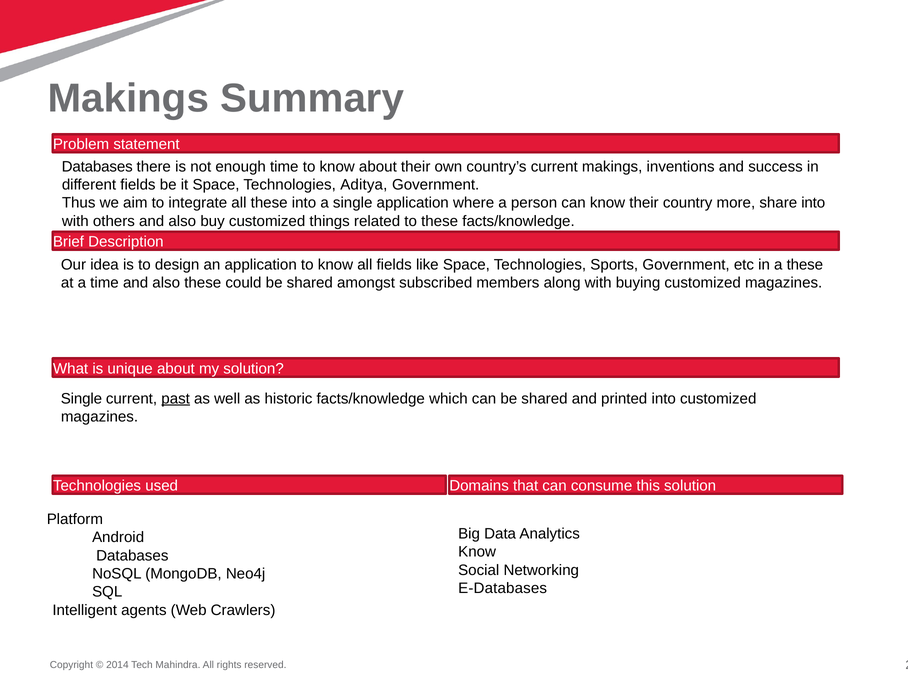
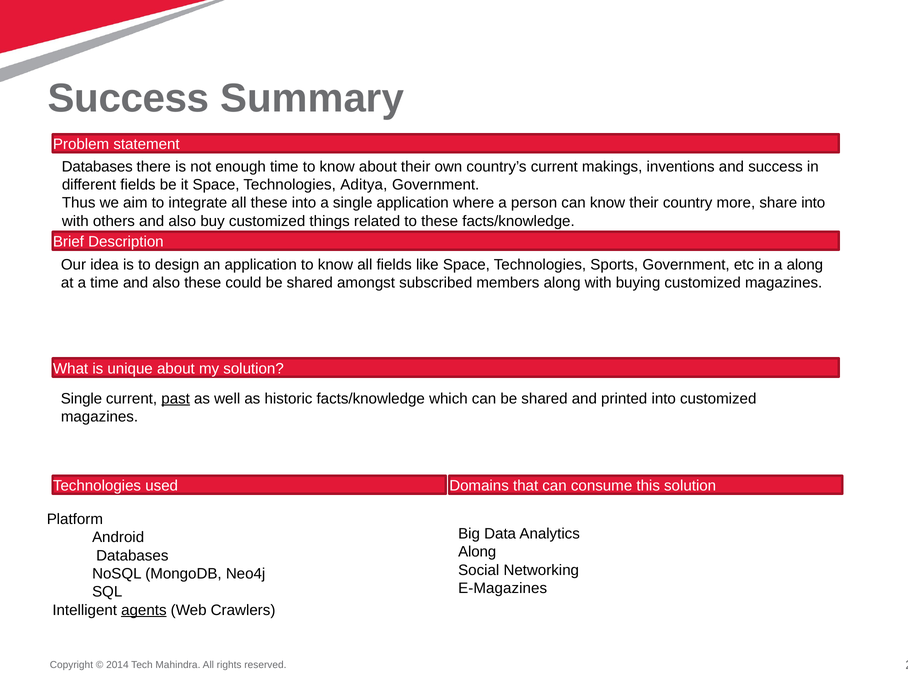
Makings at (128, 98): Makings -> Success
a these: these -> along
Know at (477, 552): Know -> Along
E-Databases: E-Databases -> E-Magazines
agents underline: none -> present
